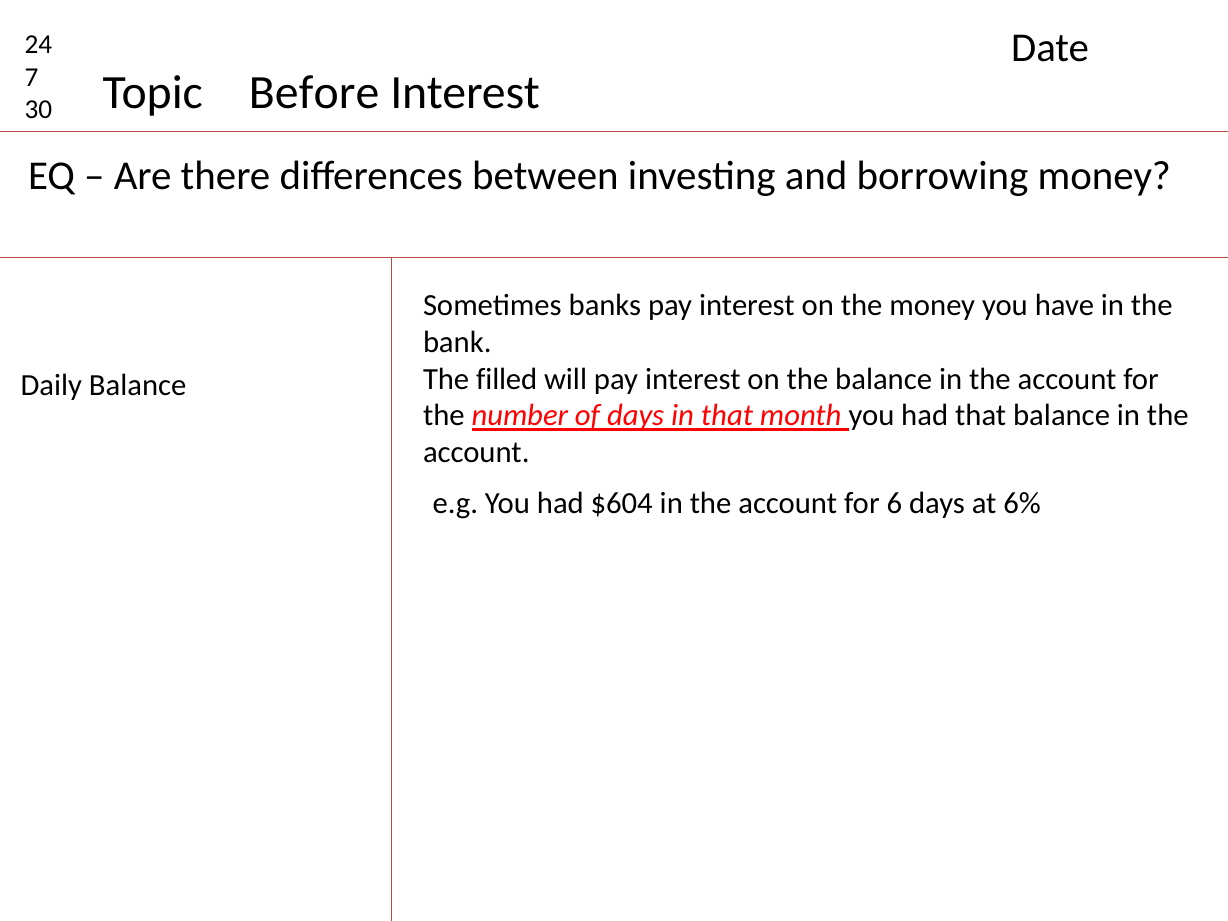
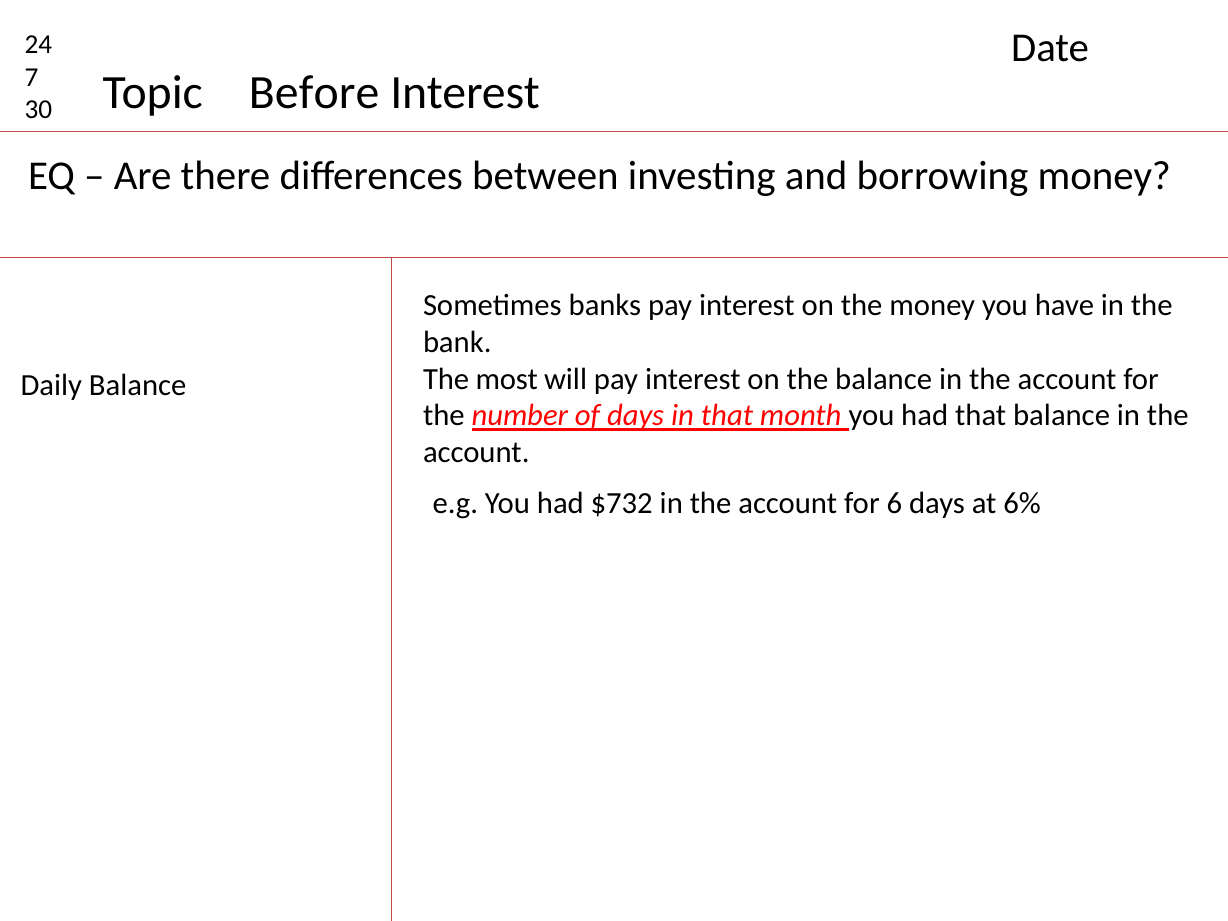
filled: filled -> most
$604: $604 -> $732
